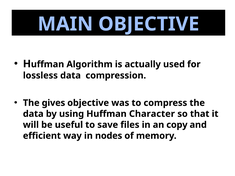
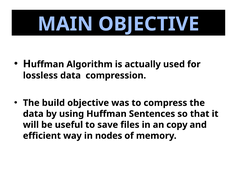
gives: gives -> build
Character: Character -> Sentences
